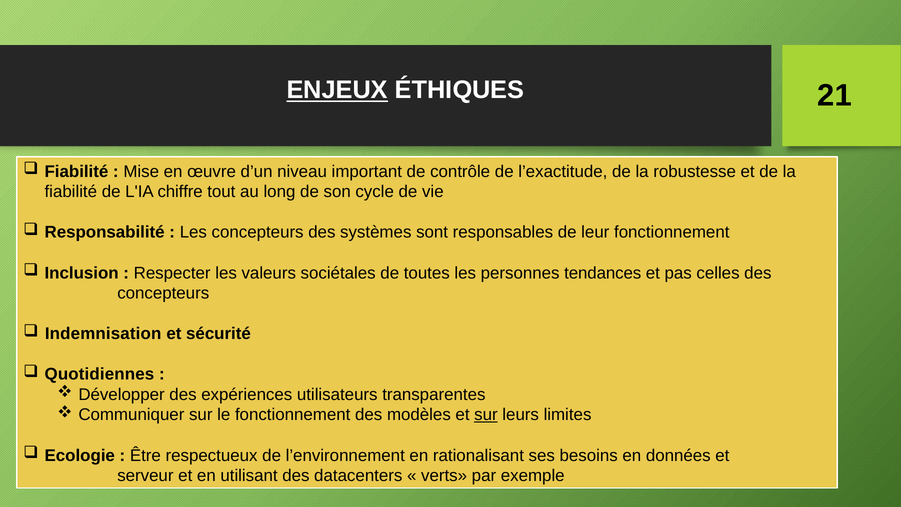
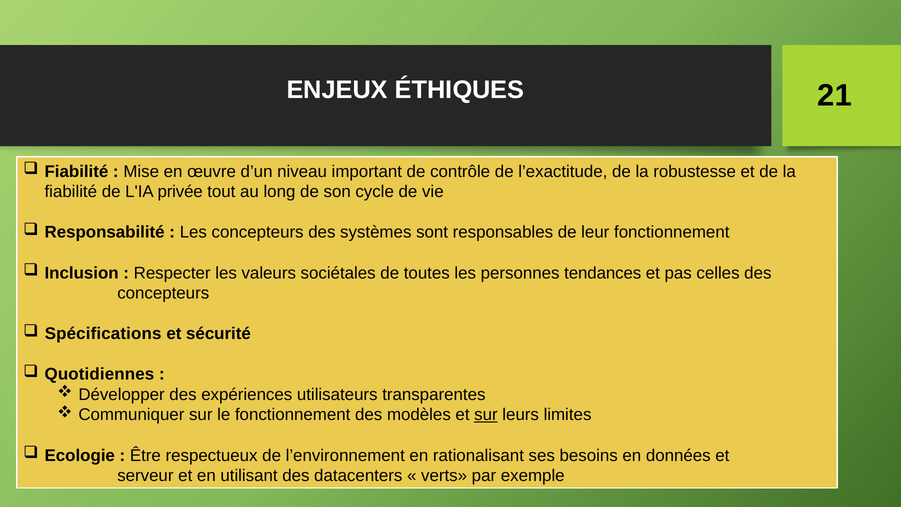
ENJEUX underline: present -> none
chiffre: chiffre -> privée
Indemnisation: Indemnisation -> Spécifications
